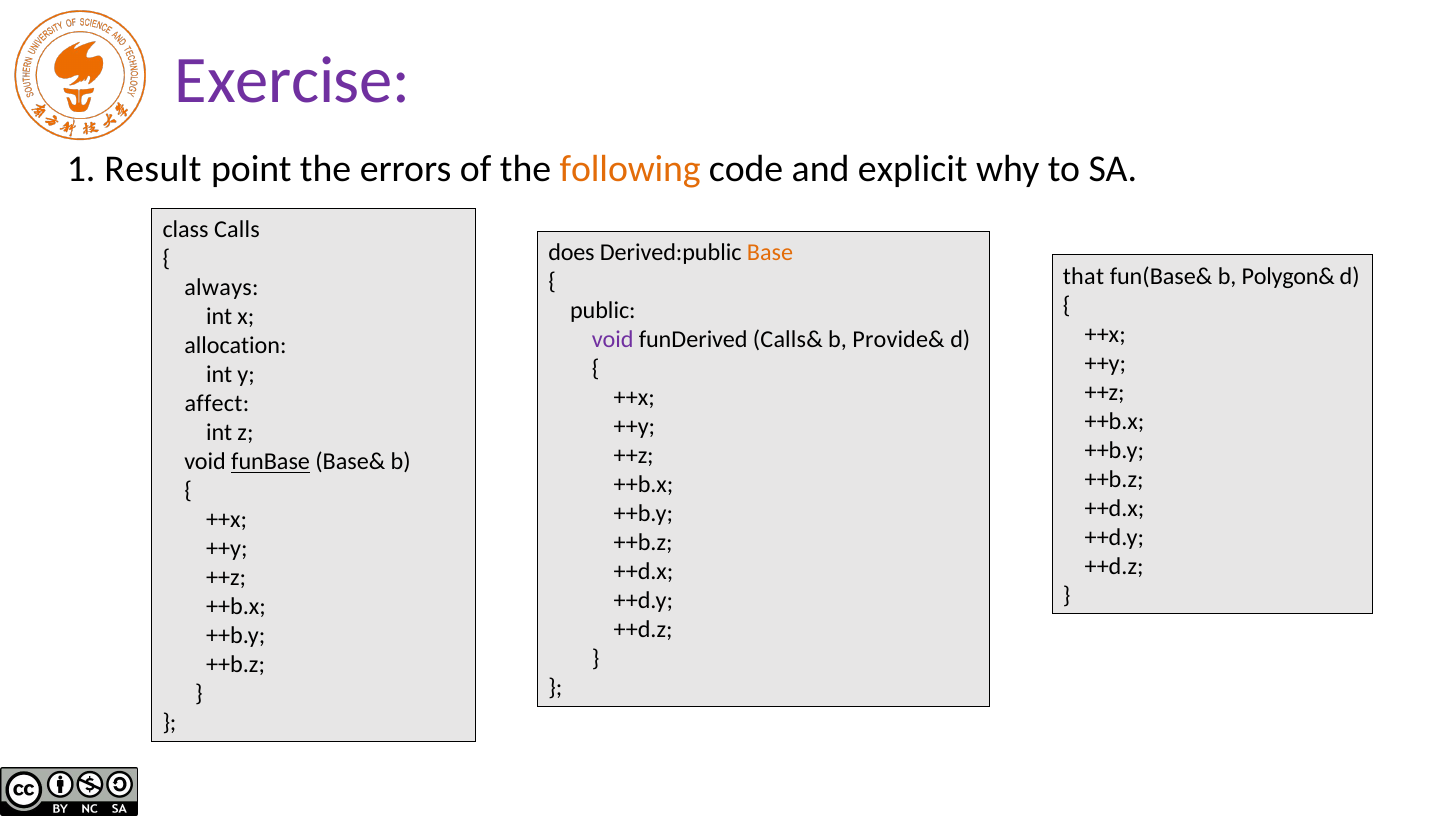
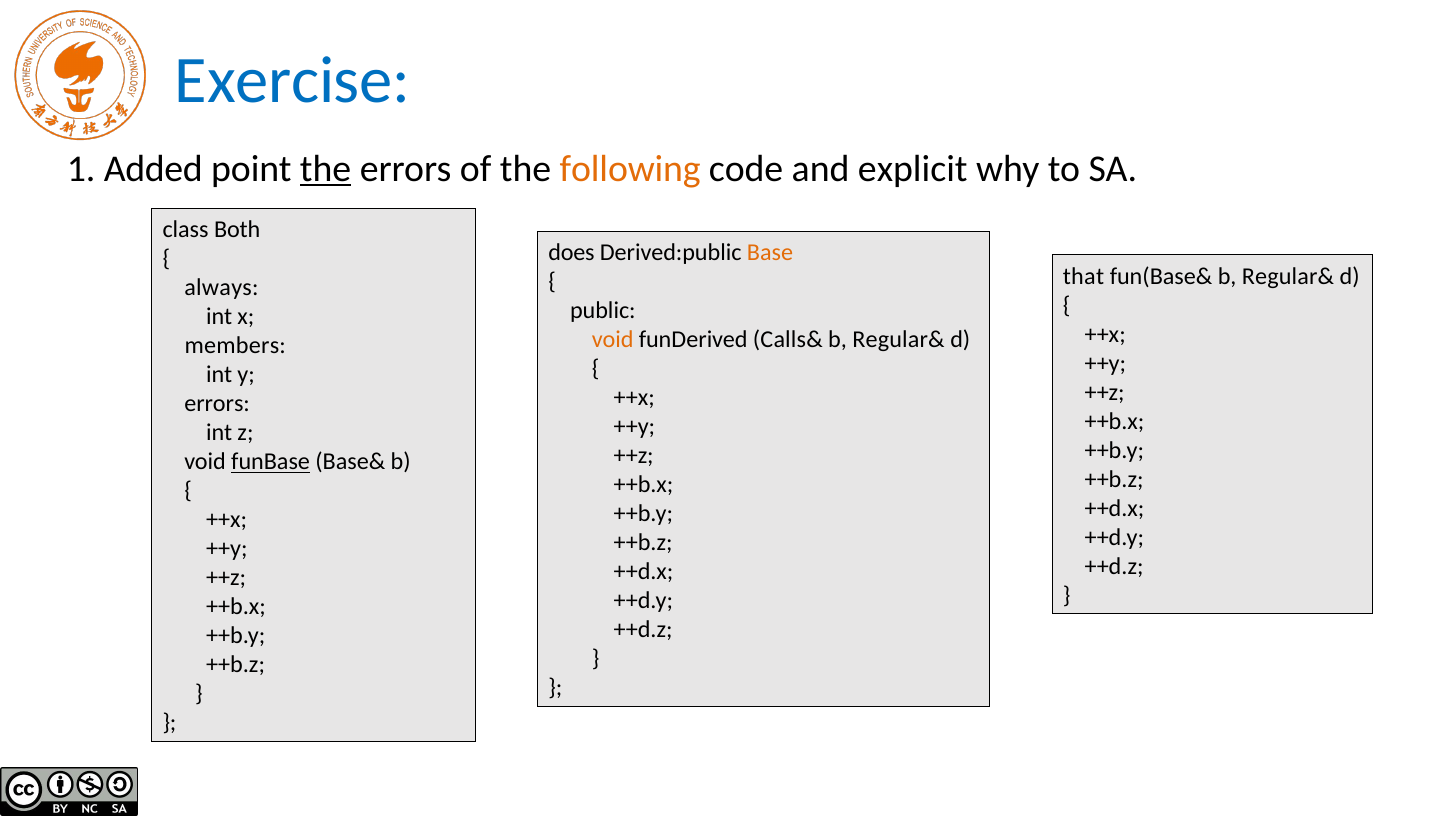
Exercise colour: purple -> blue
Result: Result -> Added
the at (326, 169) underline: none -> present
Calls: Calls -> Both
fun(Base& b Polygon&: Polygon& -> Regular&
void at (613, 340) colour: purple -> orange
Provide& at (899, 340): Provide& -> Regular&
allocation: allocation -> members
affect at (217, 404): affect -> errors
